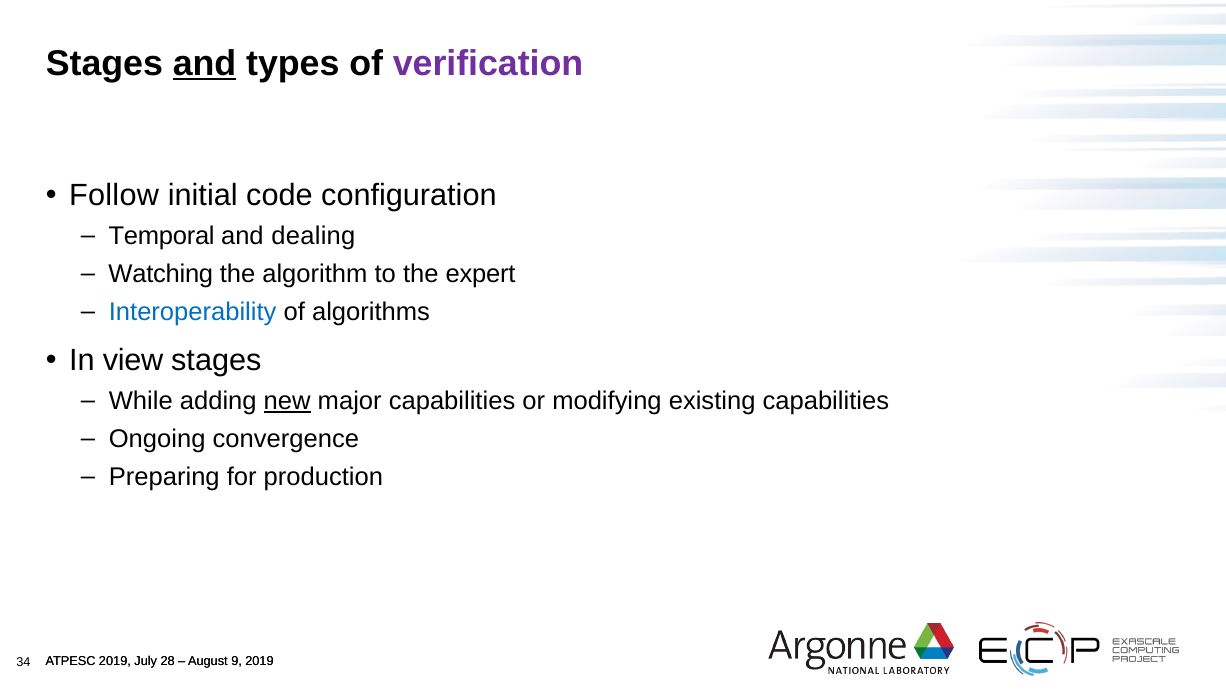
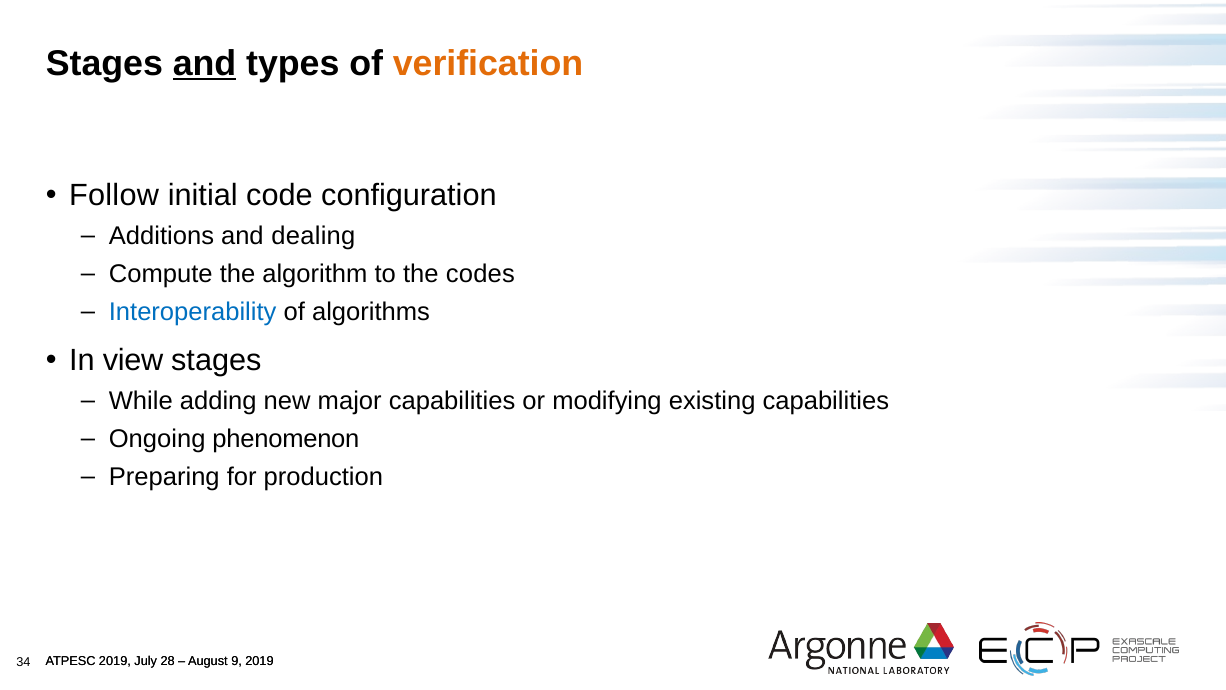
verification colour: purple -> orange
Temporal: Temporal -> Additions
Watching: Watching -> Compute
expert: expert -> codes
new underline: present -> none
convergence: convergence -> phenomenon
